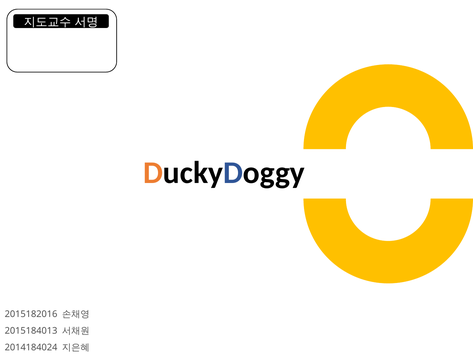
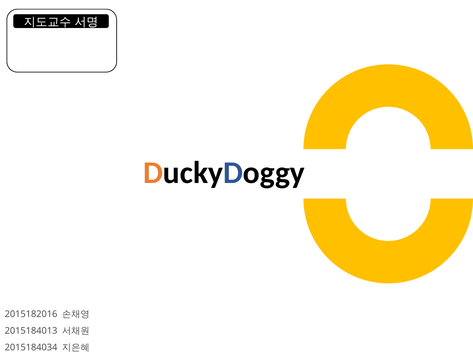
2014184024: 2014184024 -> 2015184034
